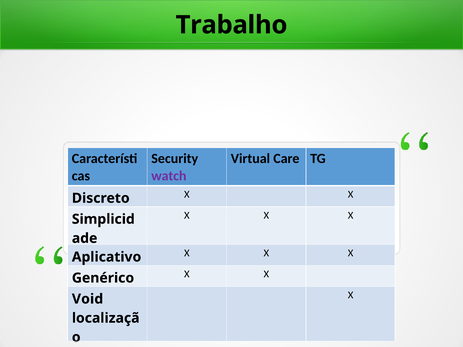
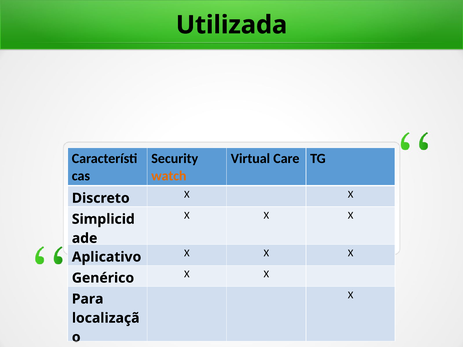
Trabalho: Trabalho -> Utilizada
watch colour: purple -> orange
Void: Void -> Para
